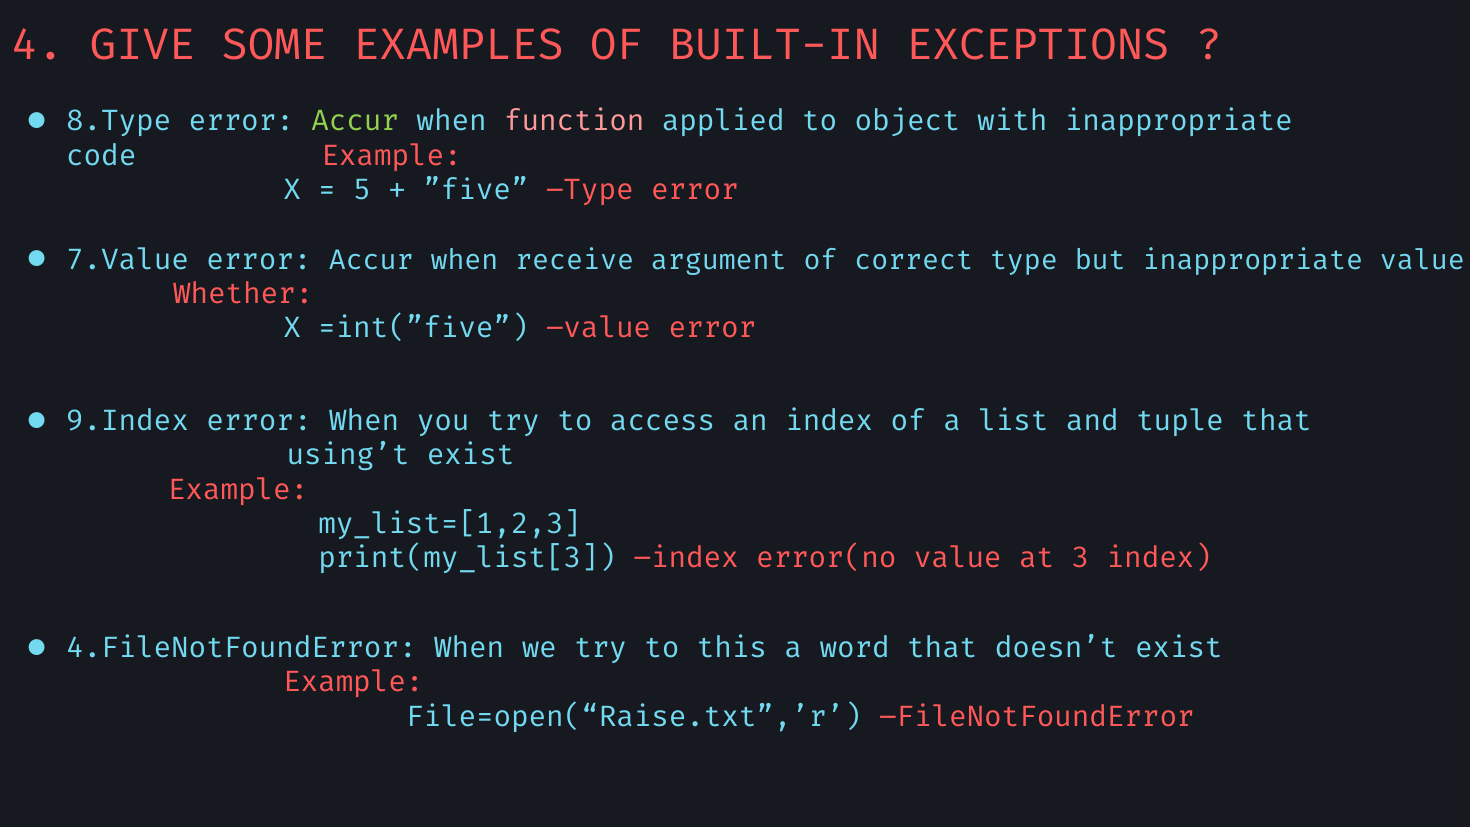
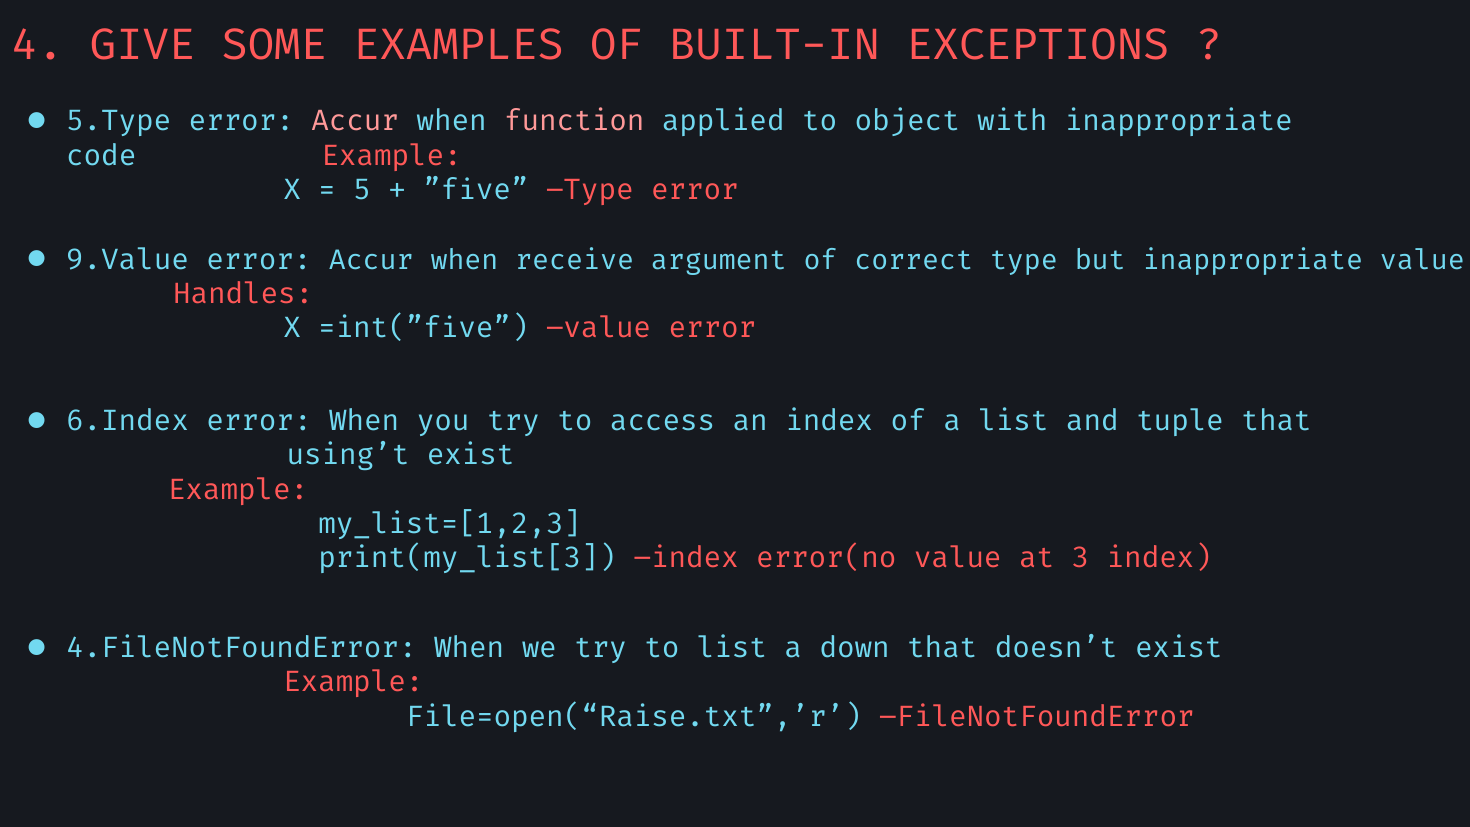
8.Type: 8.Type -> 5.Type
Accur at (355, 121) colour: light green -> pink
7.Value: 7.Value -> 9.Value
Whether: Whether -> Handles
9.Index: 9.Index -> 6.Index
to this: this -> list
word: word -> down
